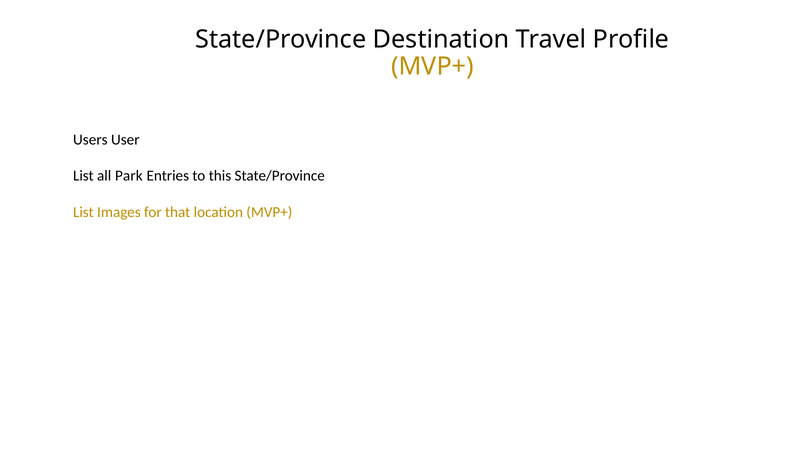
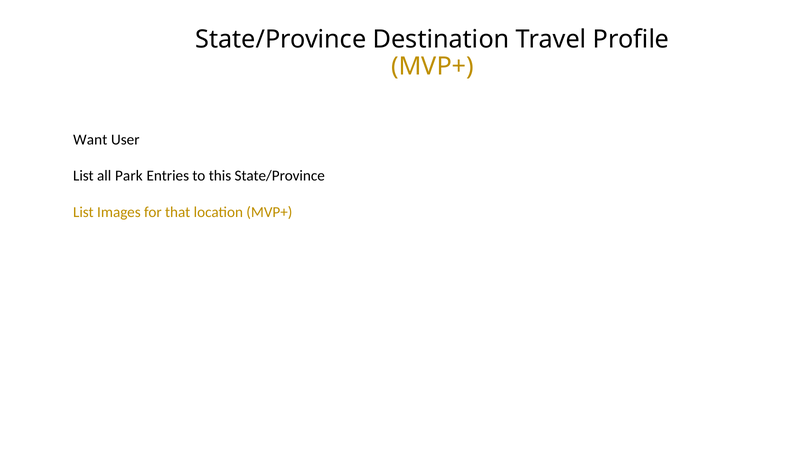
Users: Users -> Want
